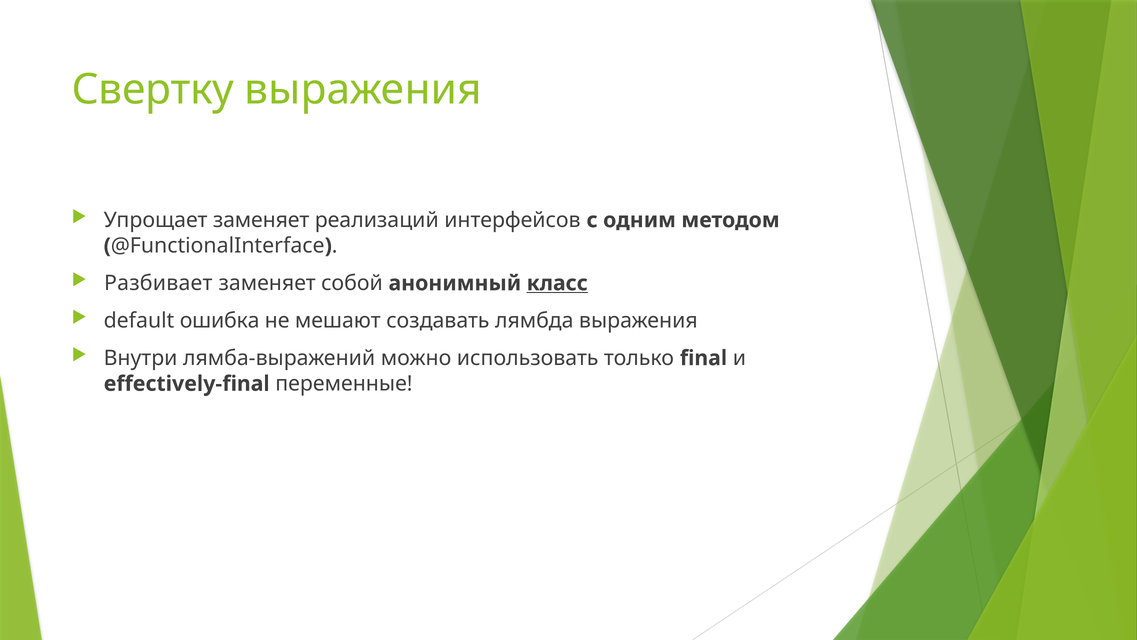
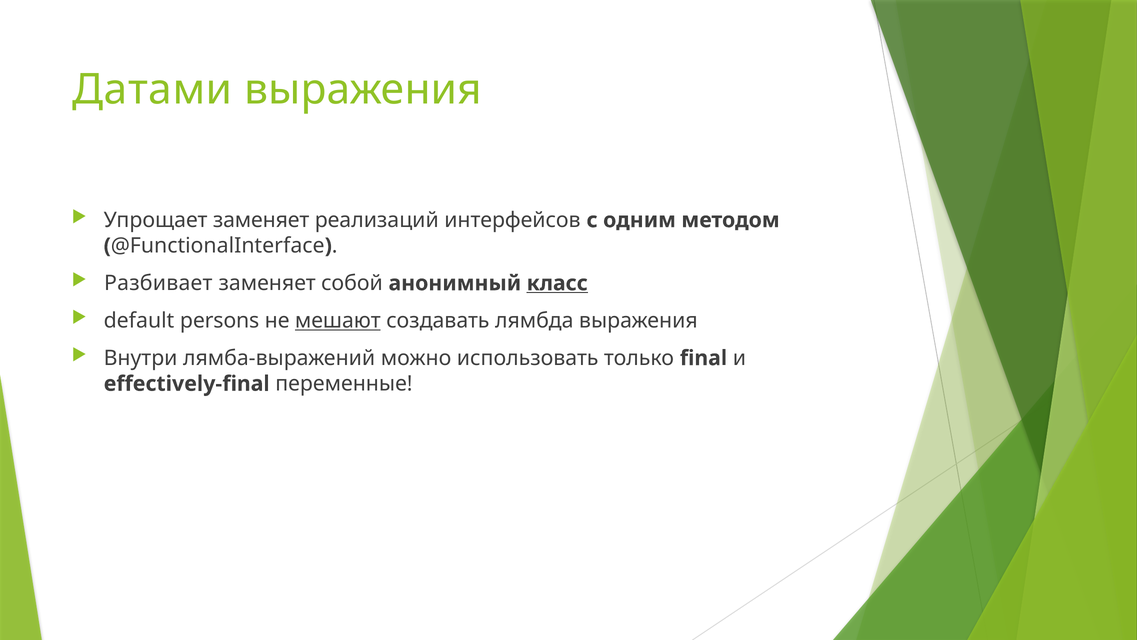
Свертку: Свертку -> Датами
ошибка: ошибка -> persons
мешают underline: none -> present
